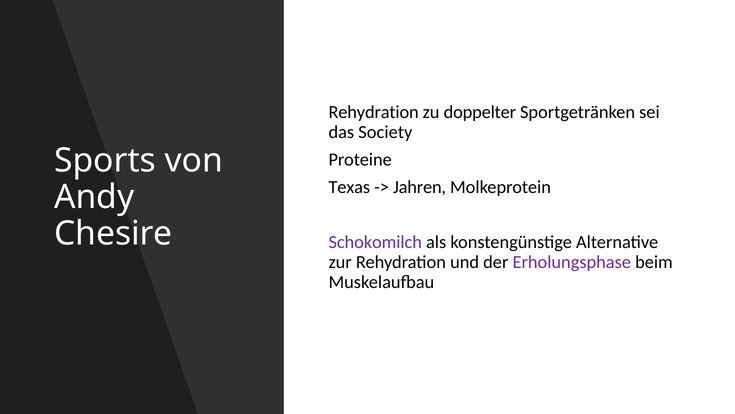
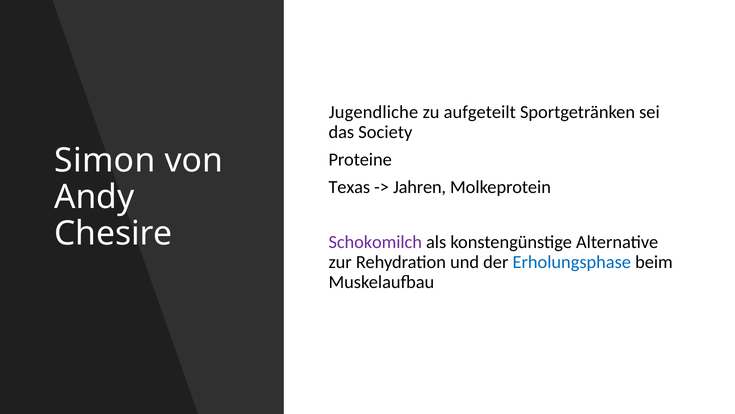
Rehydration at (374, 112): Rehydration -> Jugendliche
doppelter: doppelter -> aufgeteilt
Sports: Sports -> Simon
Erholungsphase colour: purple -> blue
